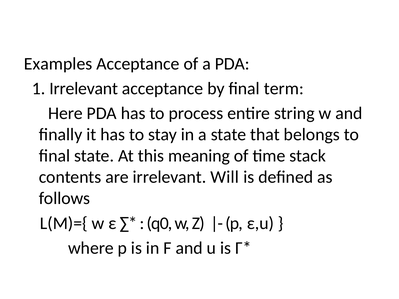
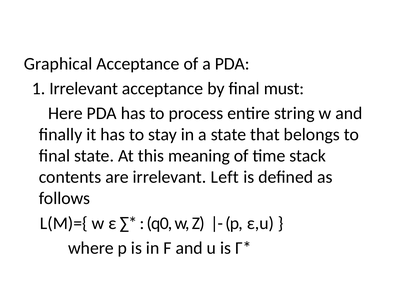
Examples: Examples -> Graphical
term: term -> must
Will: Will -> Left
